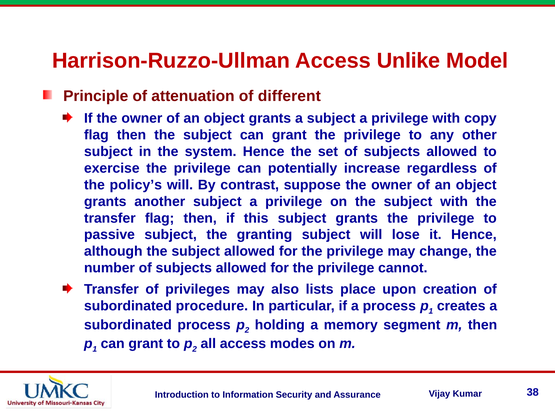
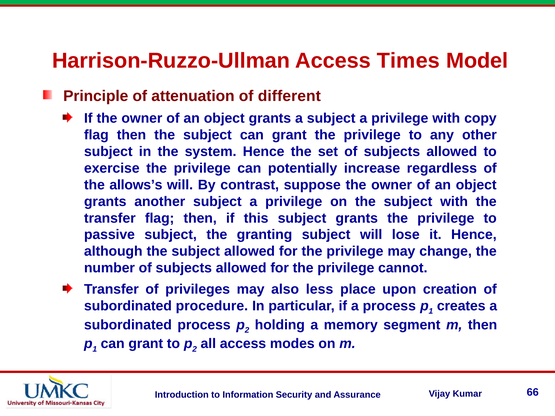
Unlike: Unlike -> Times
policy’s: policy’s -> allows’s
lists: lists -> less
38: 38 -> 66
